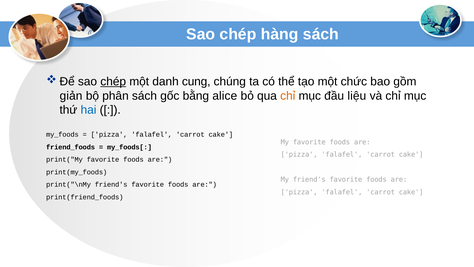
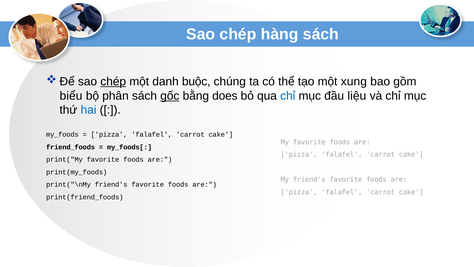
cung: cung -> buộc
chức: chức -> xung
giản: giản -> biểu
gốc underline: none -> present
alice: alice -> does
chỉ at (288, 96) colour: orange -> blue
